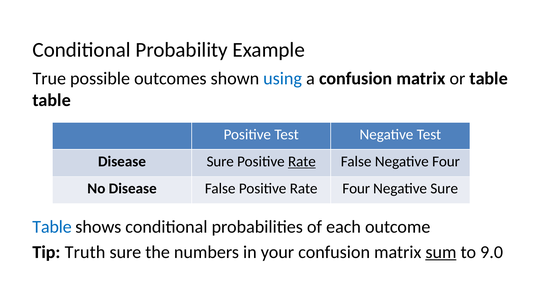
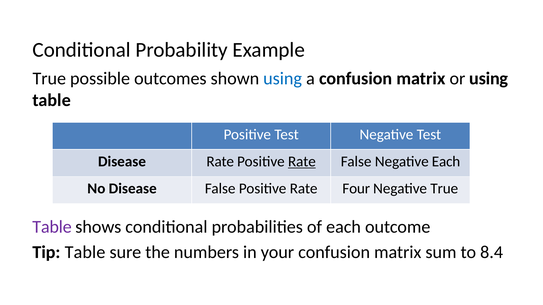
or table: table -> using
Disease Sure: Sure -> Rate
Negative Four: Four -> Each
Negative Sure: Sure -> True
Table at (52, 227) colour: blue -> purple
Tip Truth: Truth -> Table
sum underline: present -> none
9.0: 9.0 -> 8.4
